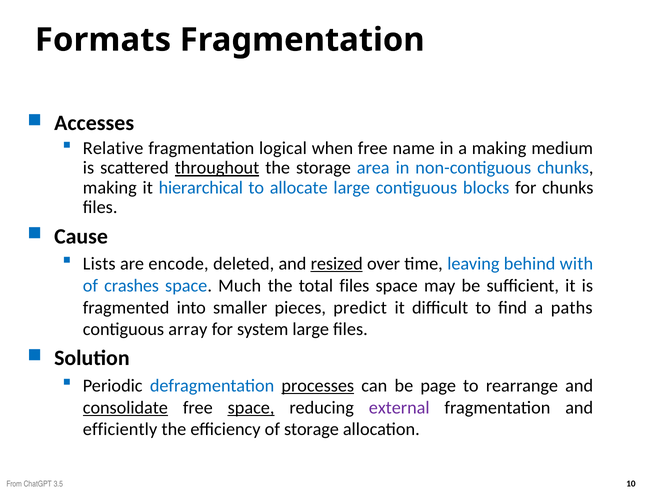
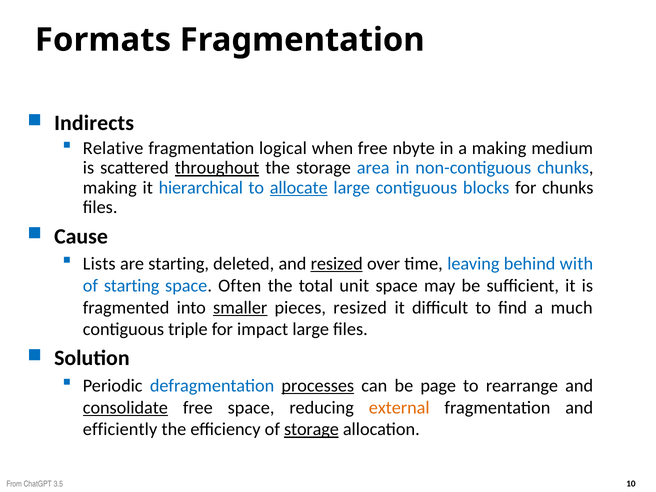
Accesses: Accesses -> Indirects
name: name -> nbyte
allocate underline: none -> present
are encode: encode -> starting
of crashes: crashes -> starting
Much: Much -> Often
total files: files -> unit
smaller underline: none -> present
pieces predict: predict -> resized
paths: paths -> much
array: array -> triple
system: system -> impact
space at (251, 408) underline: present -> none
external colour: purple -> orange
storage at (311, 429) underline: none -> present
